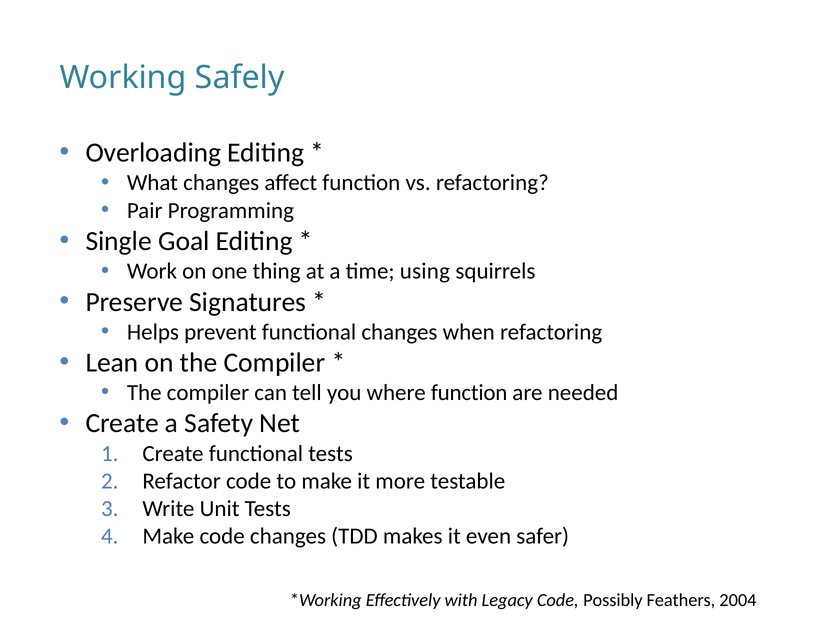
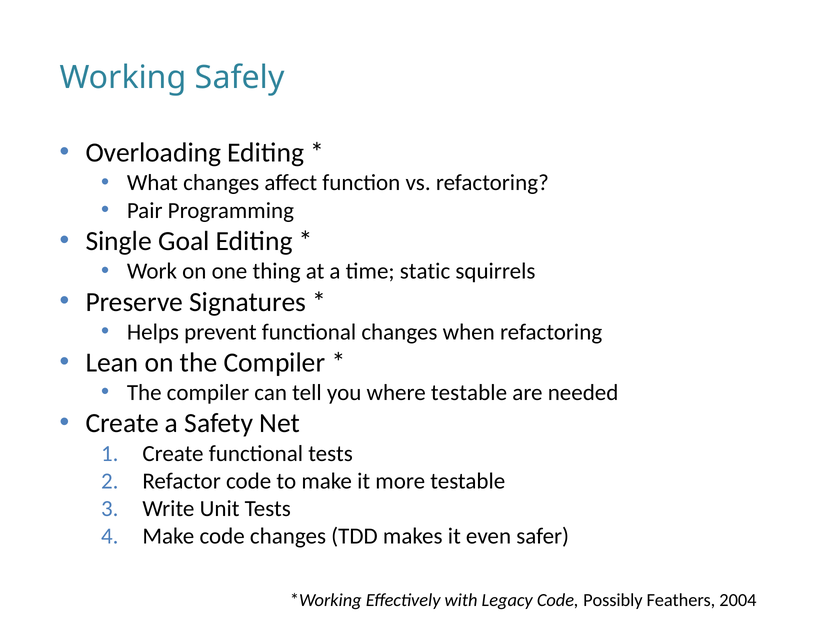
using: using -> static
where function: function -> testable
